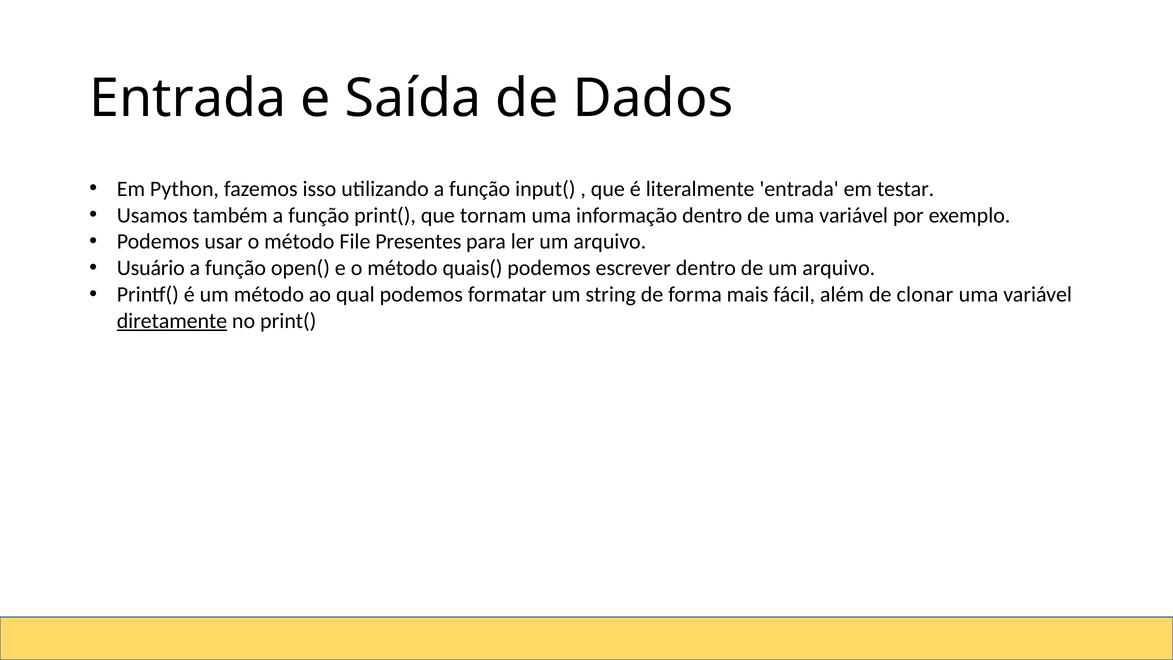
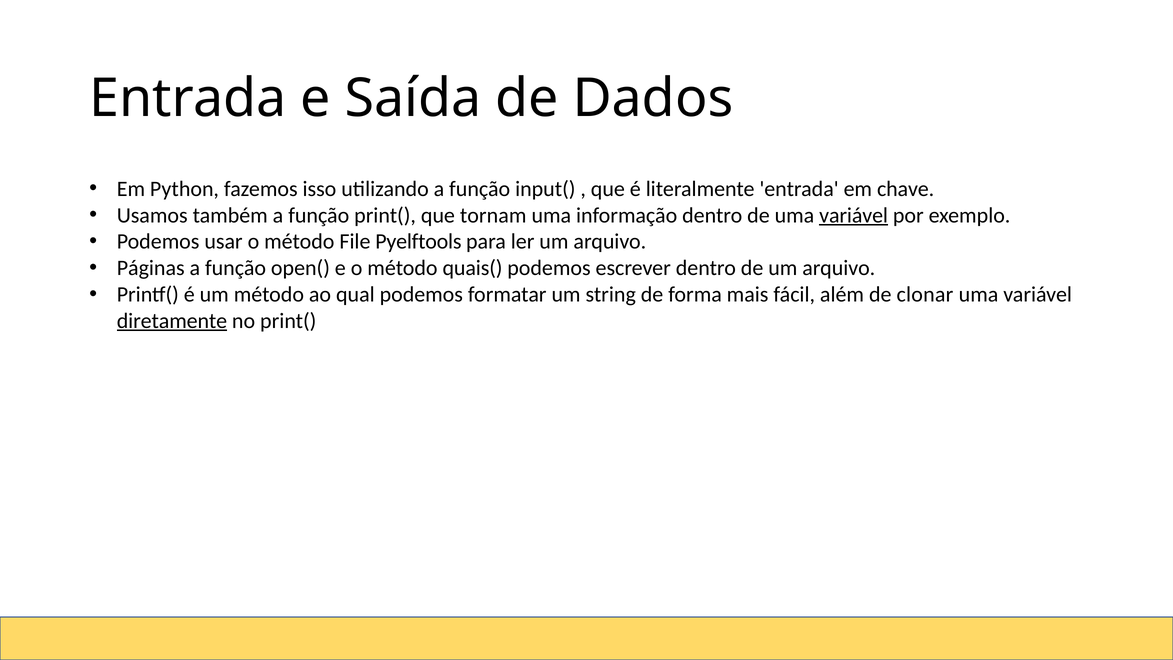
testar: testar -> chave
variável at (854, 215) underline: none -> present
Presentes: Presentes -> Pyelftools
Usuário: Usuário -> Páginas
